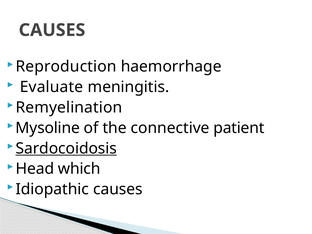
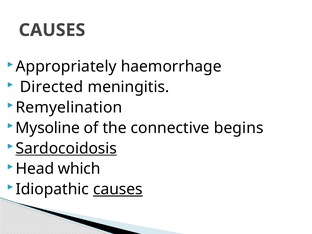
Reproduction: Reproduction -> Appropriately
Evaluate: Evaluate -> Directed
patient: patient -> begins
causes at (118, 189) underline: none -> present
